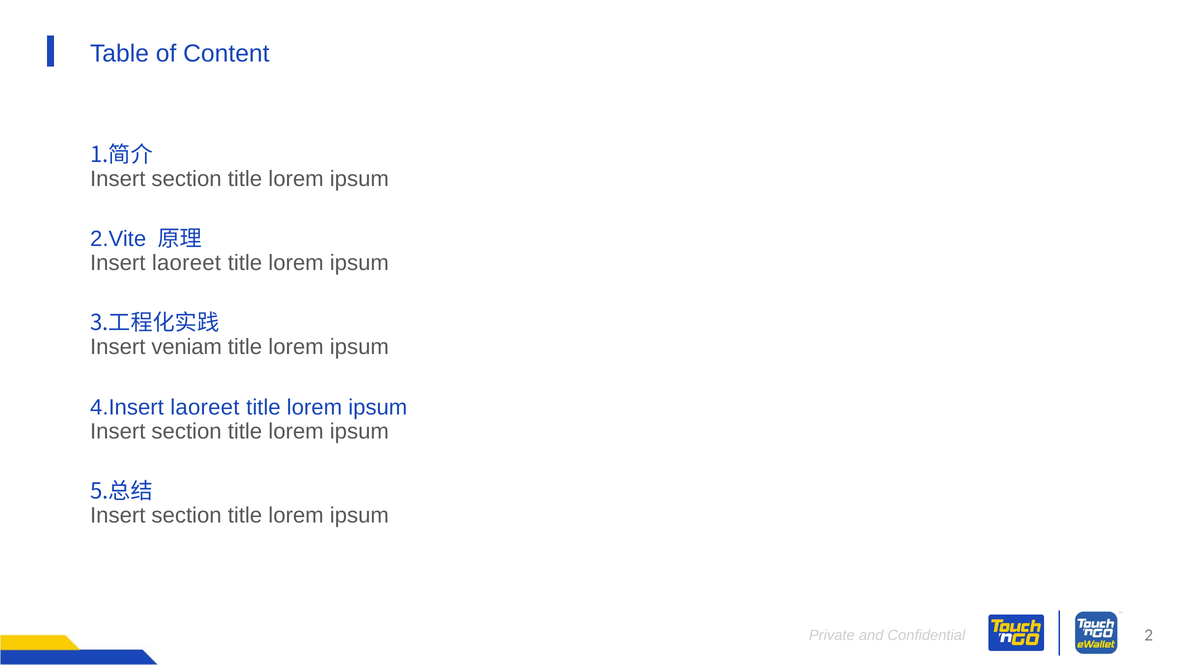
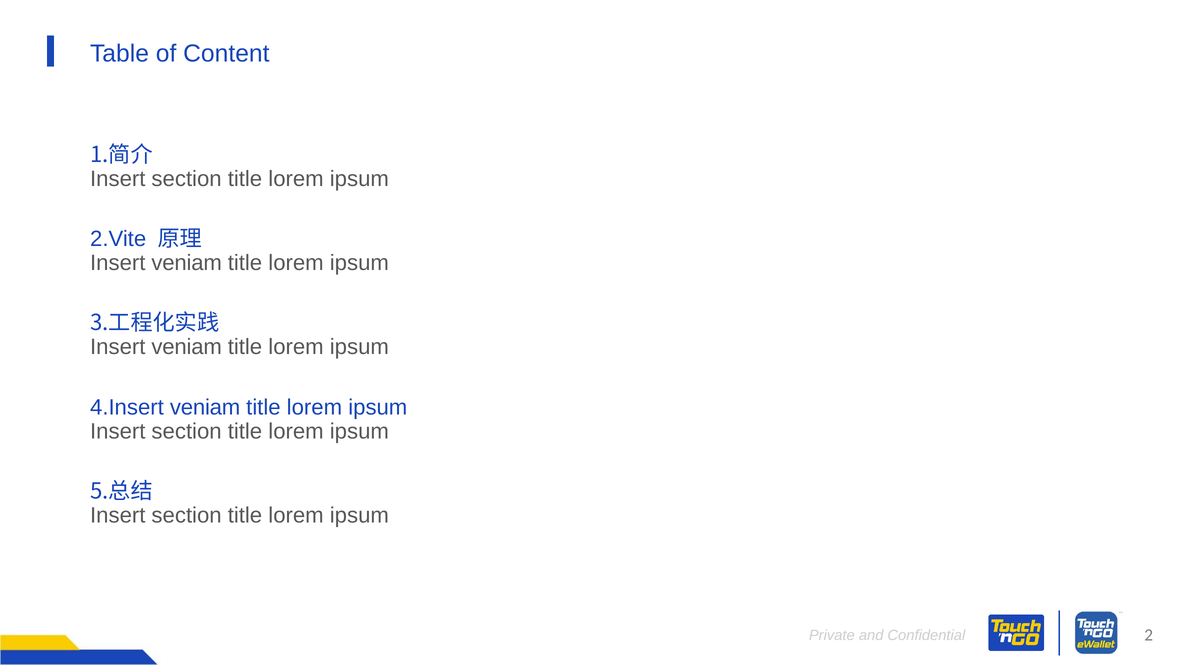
laoreet at (186, 263): laoreet -> veniam
laoreet at (205, 407): laoreet -> veniam
